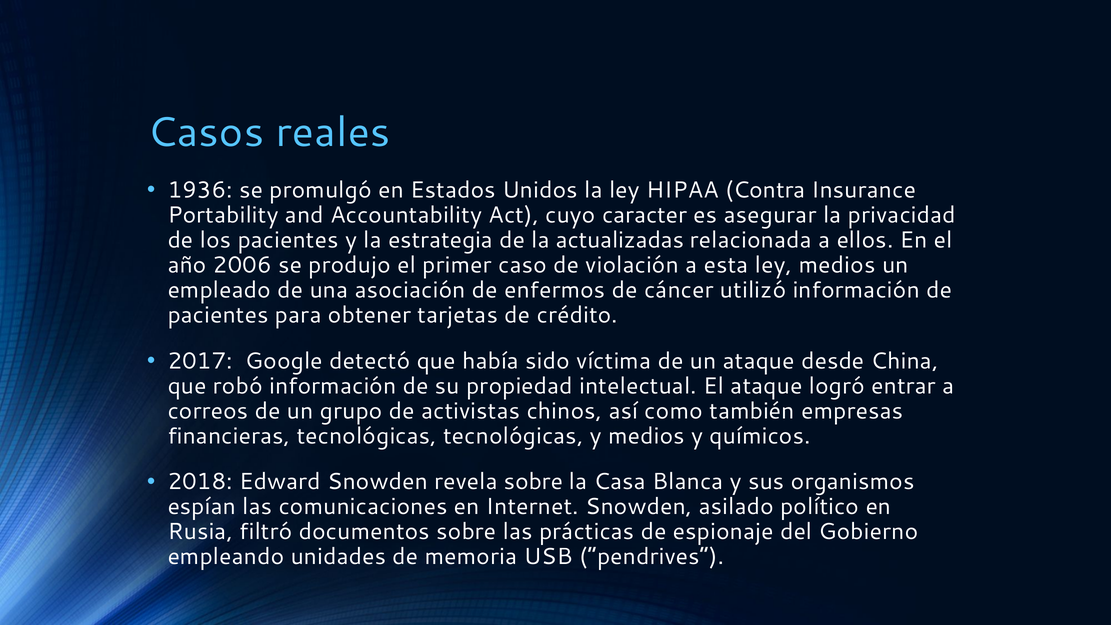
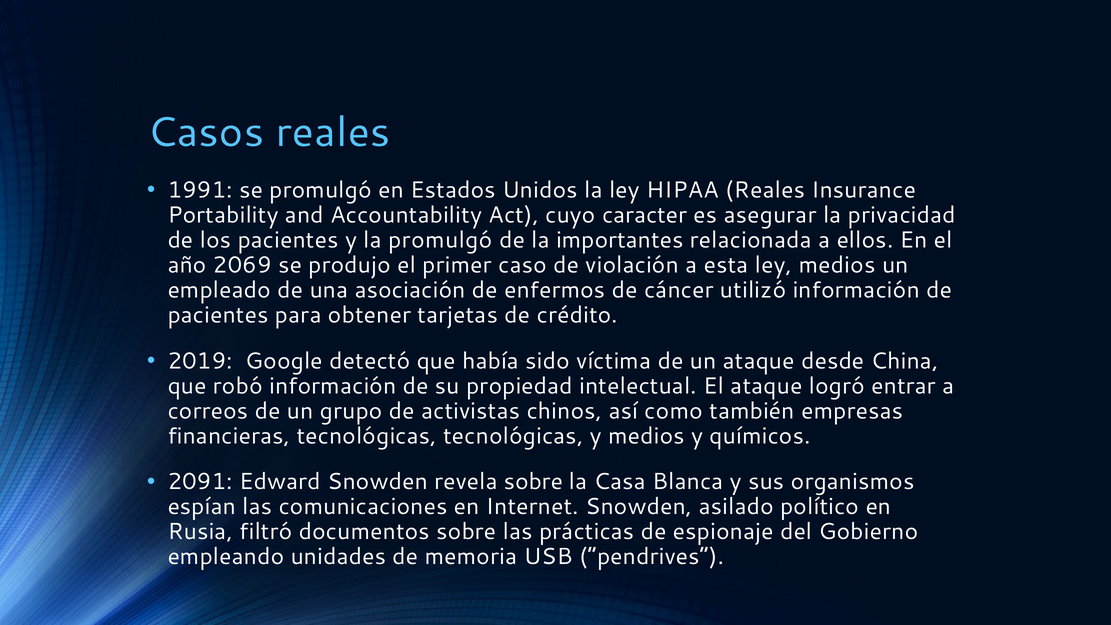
1936: 1936 -> 1991
HIPAA Contra: Contra -> Reales
la estrategia: estrategia -> promulgó
actualizadas: actualizadas -> importantes
2006: 2006 -> 2069
2017: 2017 -> 2019
2018: 2018 -> 2091
